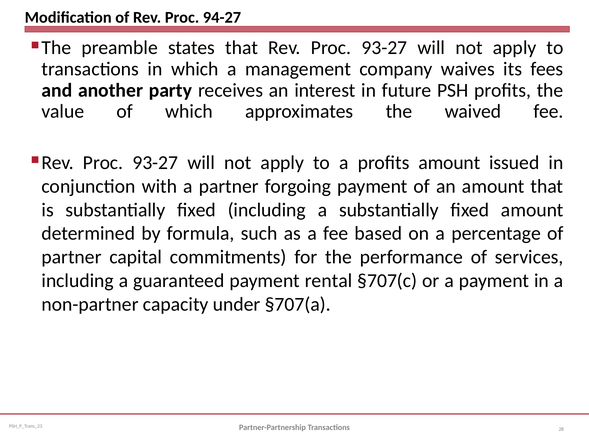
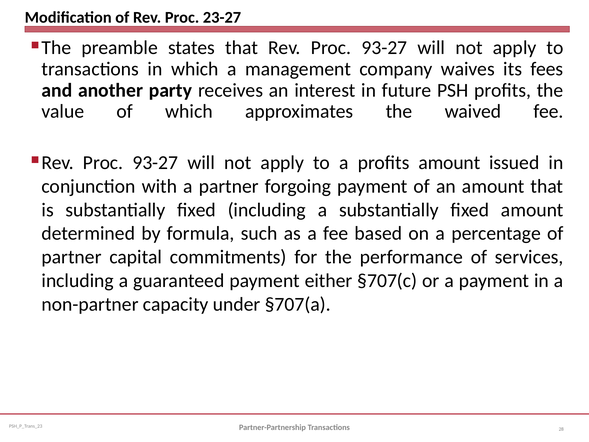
94-27: 94-27 -> 23-27
rental: rental -> either
